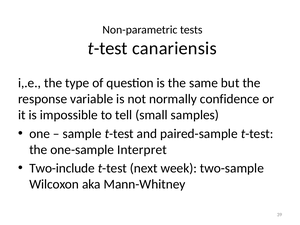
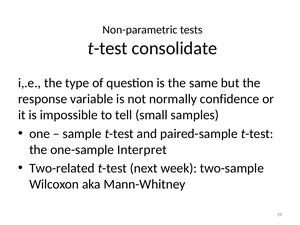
canariensis: canariensis -> consolidate
Two-include: Two-include -> Two-related
